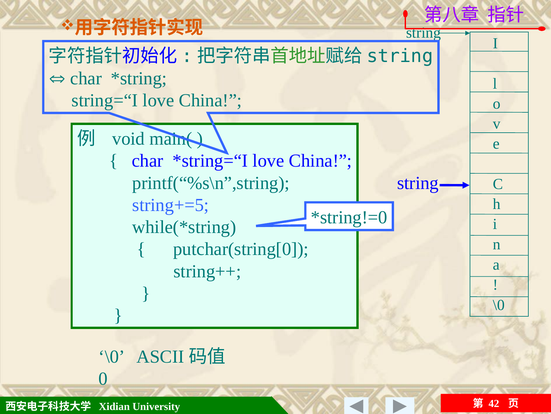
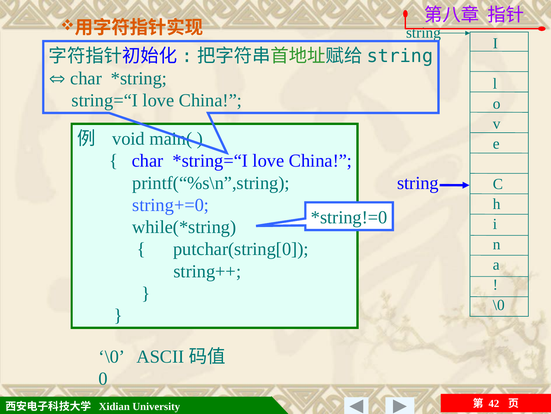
string+=5: string+=5 -> string+=0
